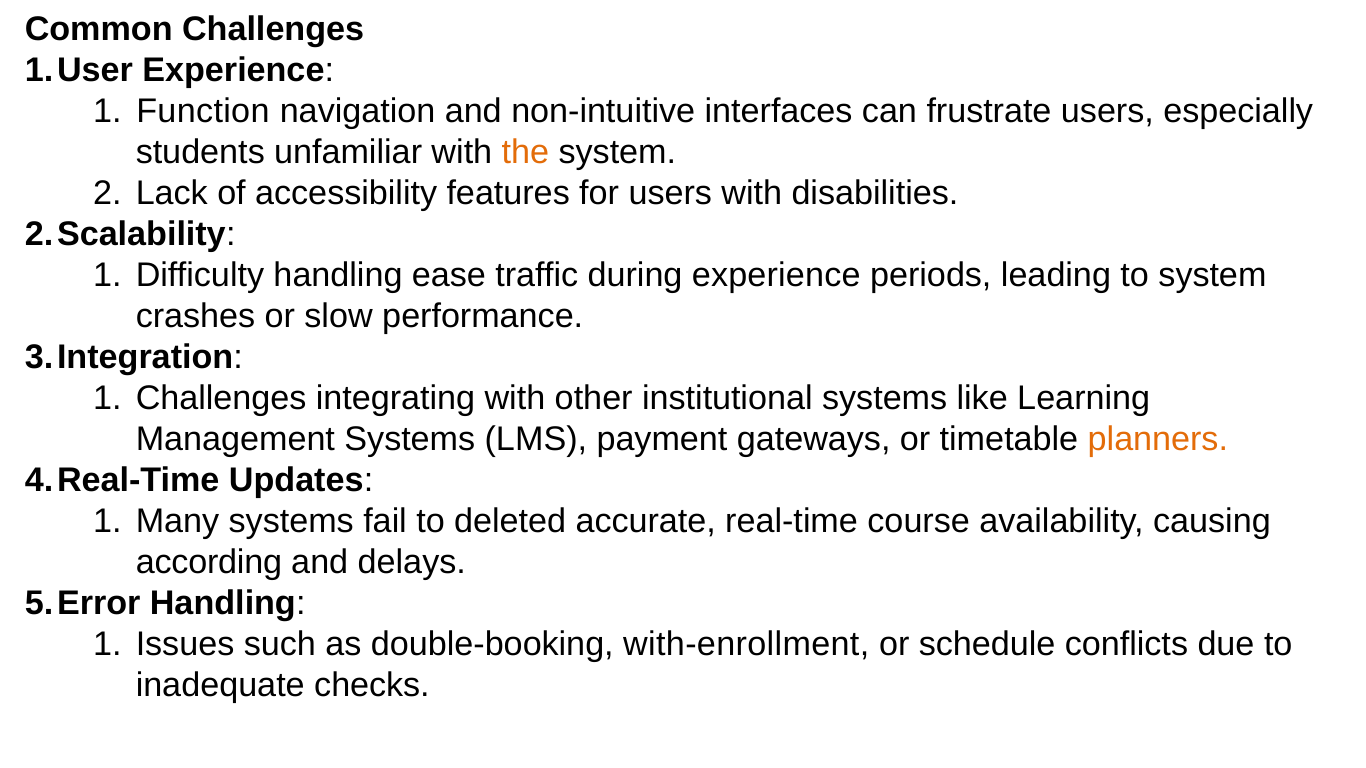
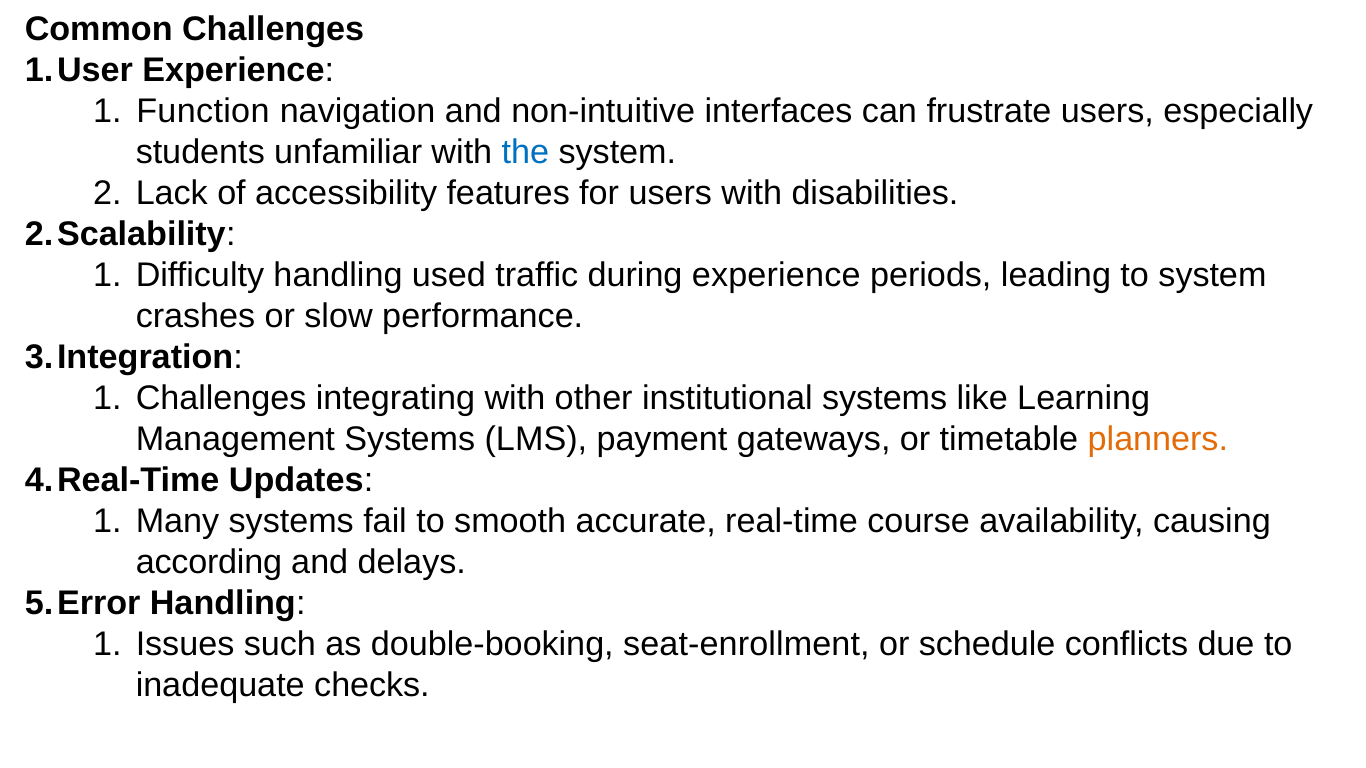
the colour: orange -> blue
ease: ease -> used
deleted: deleted -> smooth
with-enrollment: with-enrollment -> seat-enrollment
